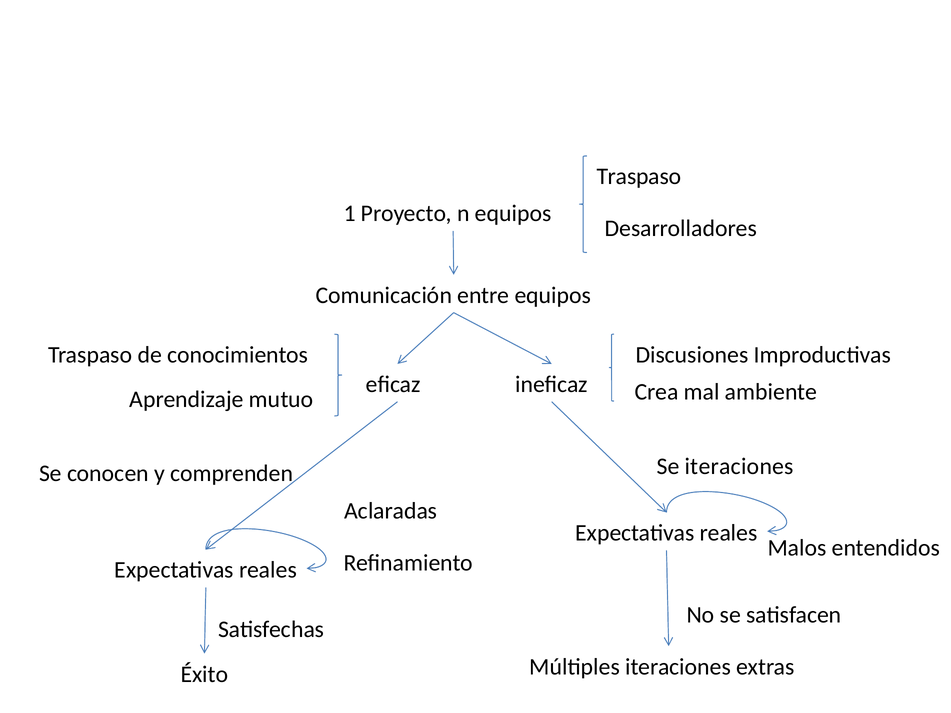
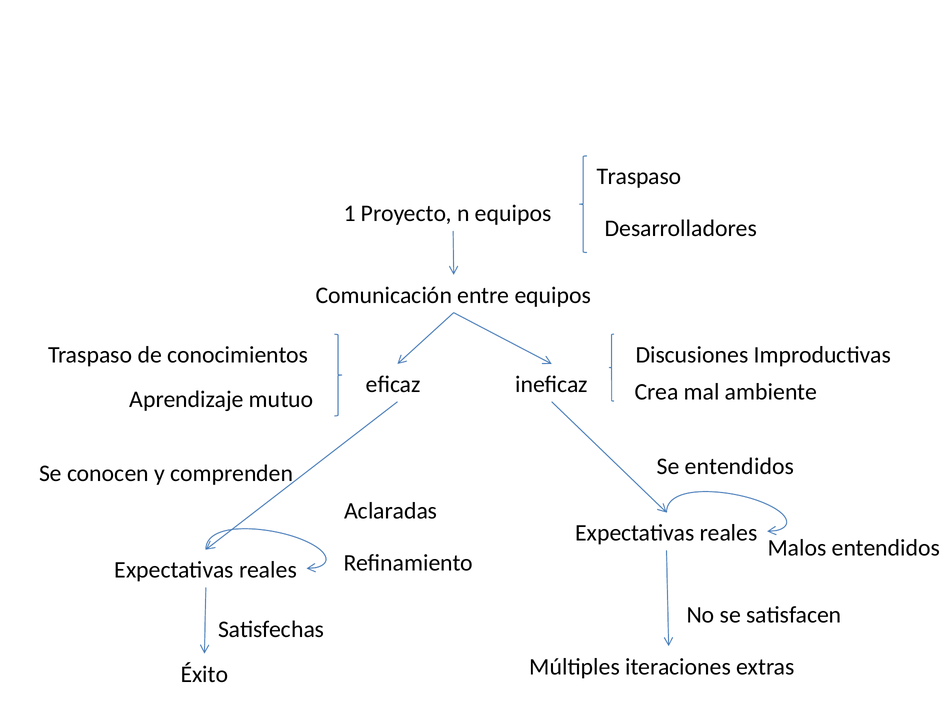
Se iteraciones: iteraciones -> entendidos
